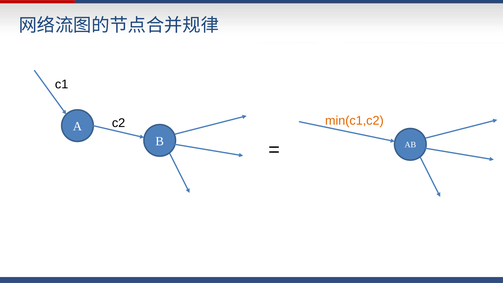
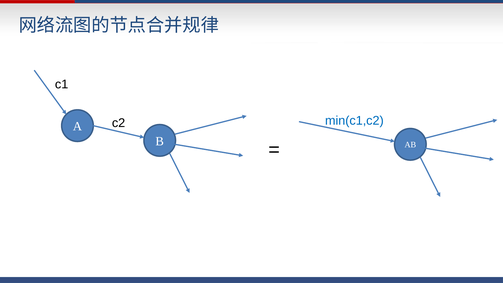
min(c1,c2 colour: orange -> blue
